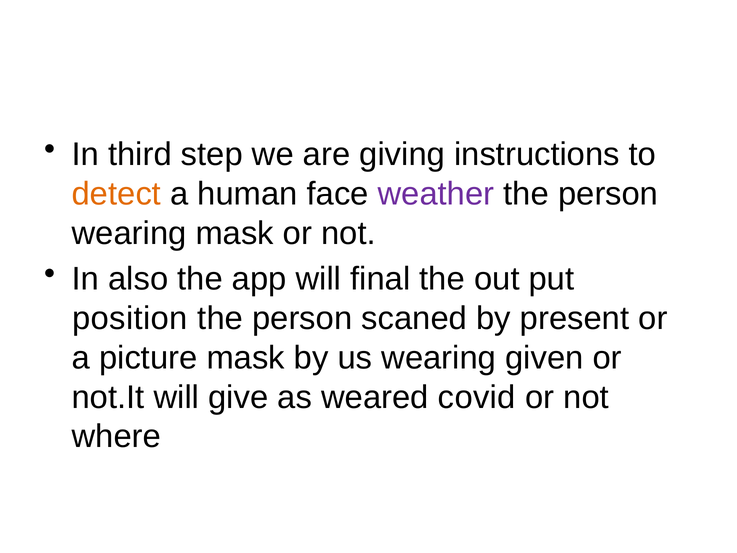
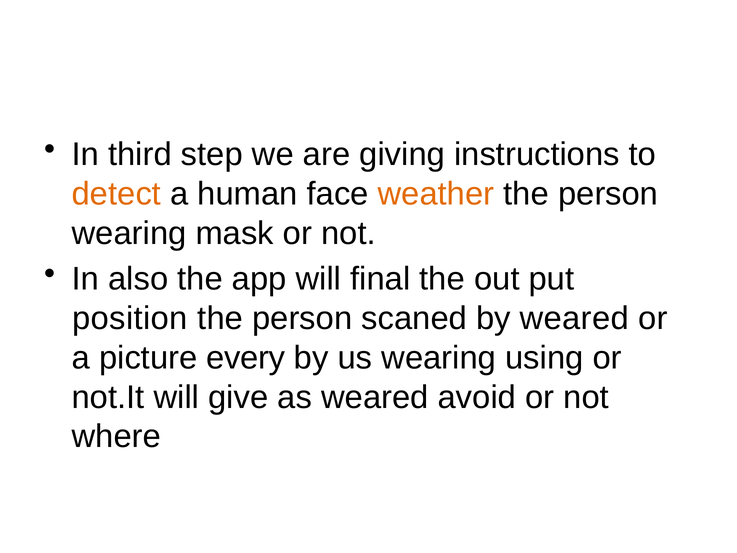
weather colour: purple -> orange
by present: present -> weared
picture mask: mask -> every
given: given -> using
covid: covid -> avoid
